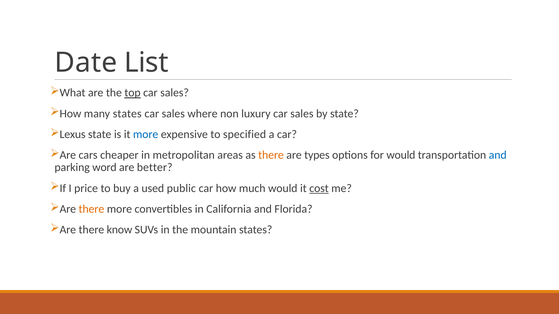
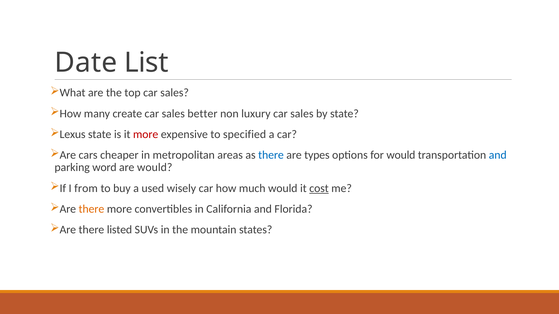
top underline: present -> none
many states: states -> create
where: where -> better
more at (146, 134) colour: blue -> red
there at (271, 155) colour: orange -> blue
are better: better -> would
price: price -> from
public: public -> wisely
know: know -> listed
